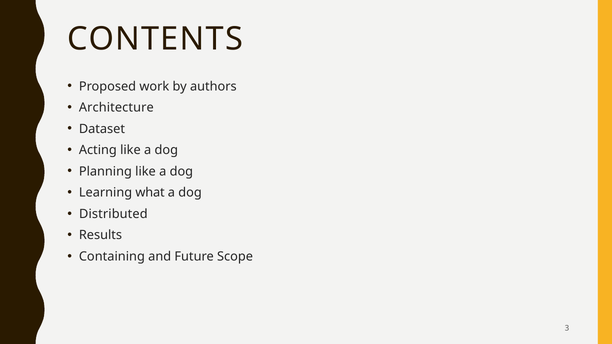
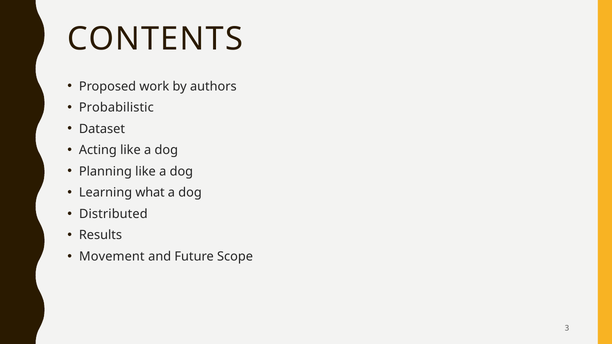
Architecture: Architecture -> Probabilistic
Containing: Containing -> Movement
